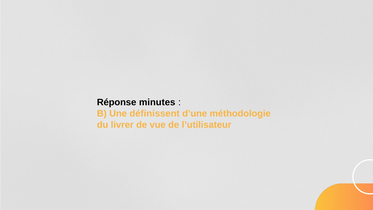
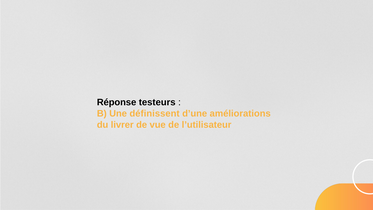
minutes: minutes -> testeurs
méthodologie: méthodologie -> améliorations
